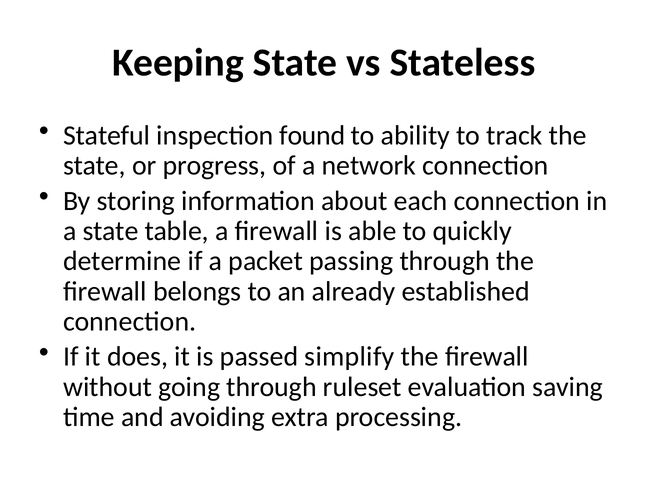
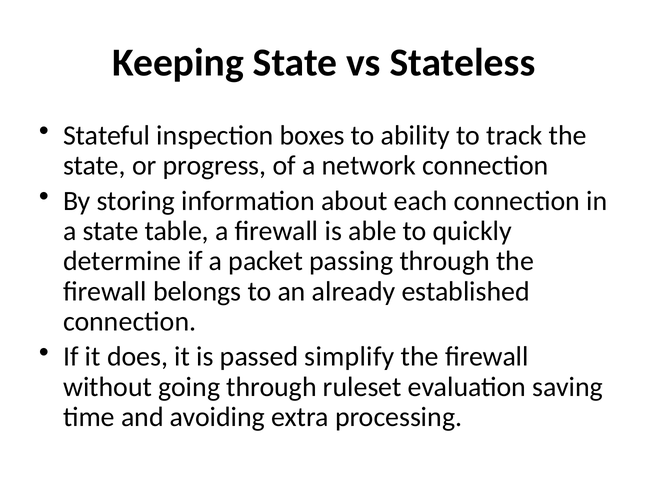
found: found -> boxes
